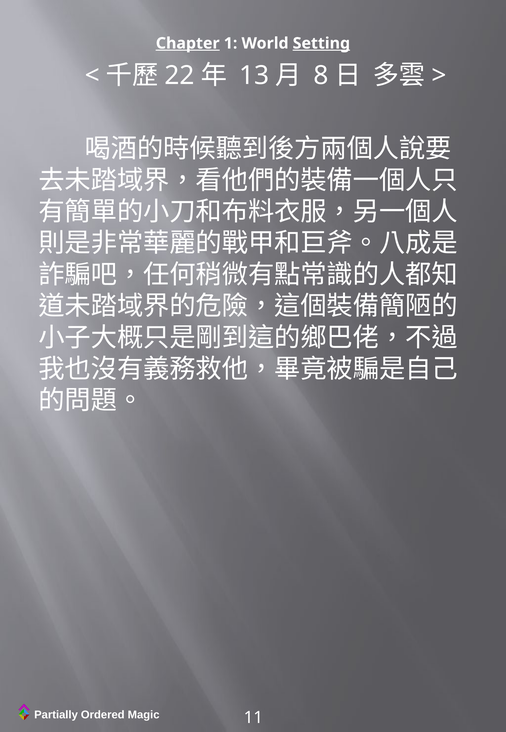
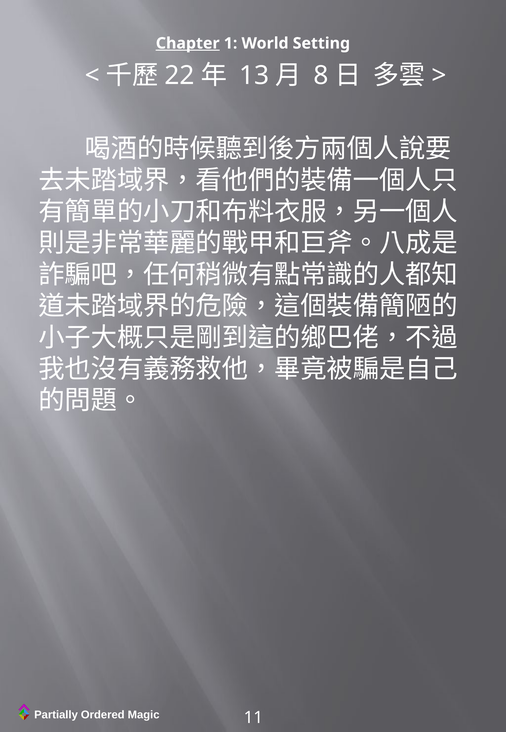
Setting underline: present -> none
